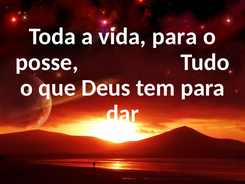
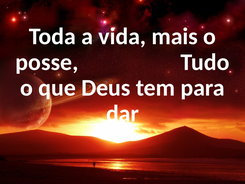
vida para: para -> mais
